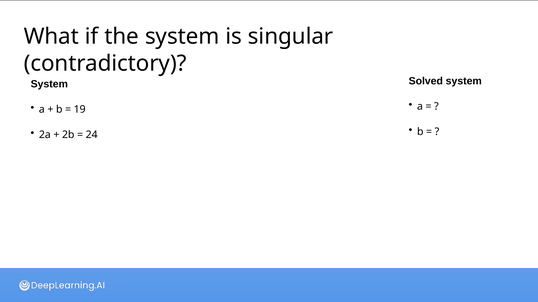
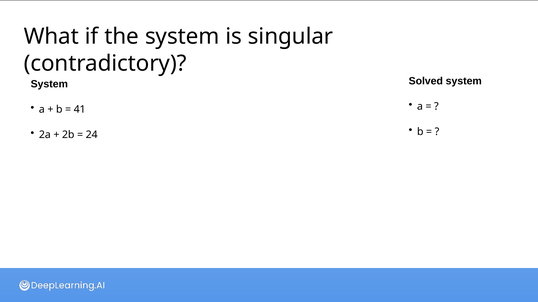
19: 19 -> 41
